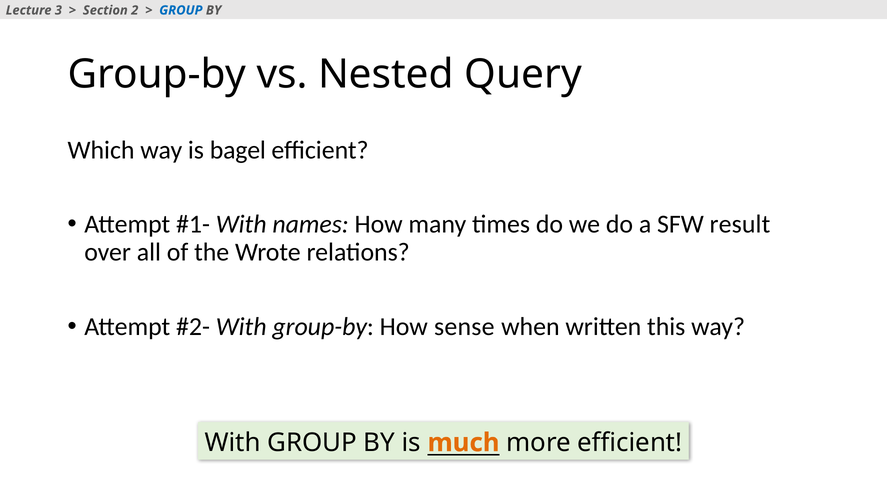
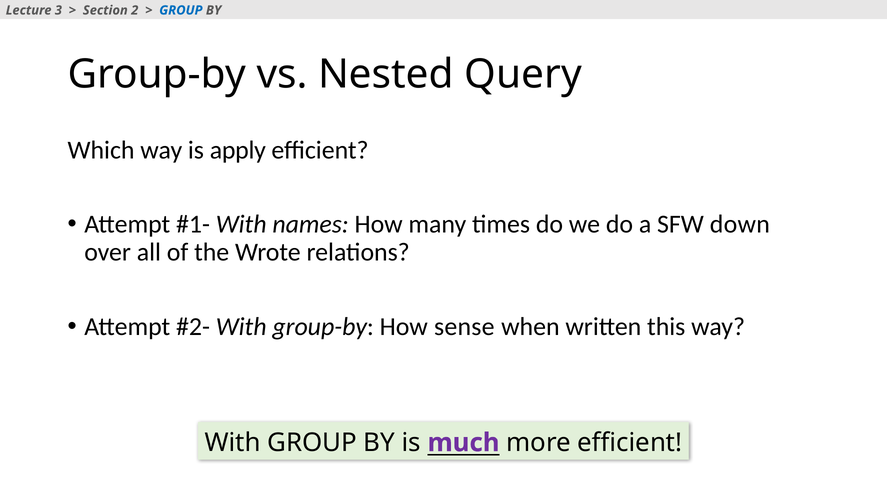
bagel: bagel -> apply
result: result -> down
much colour: orange -> purple
